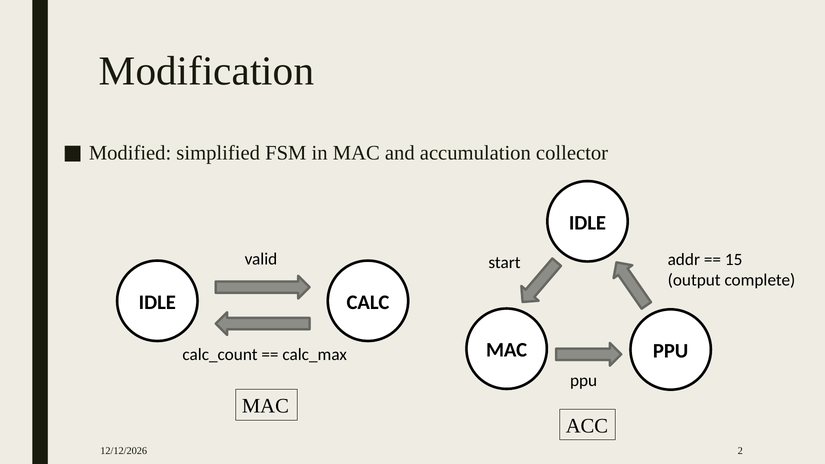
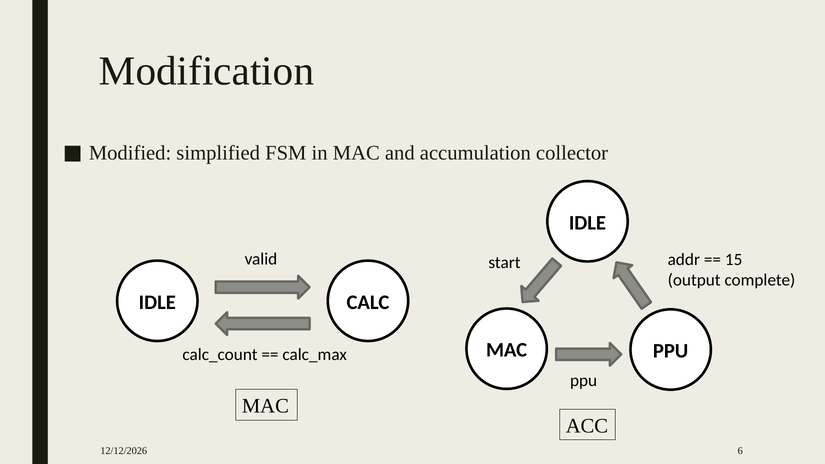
2: 2 -> 6
